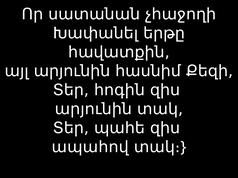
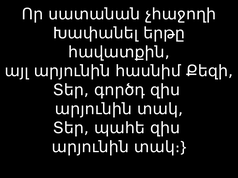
հոգին: հոգին -> գործդ
ապահով at (90, 147): ապահով -> արյունին
